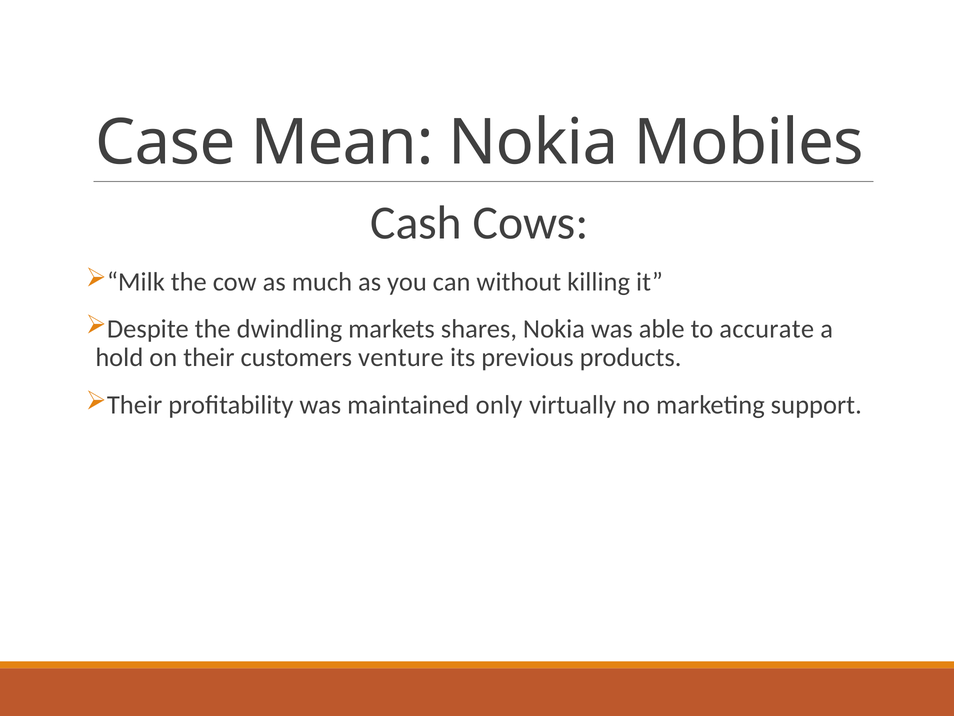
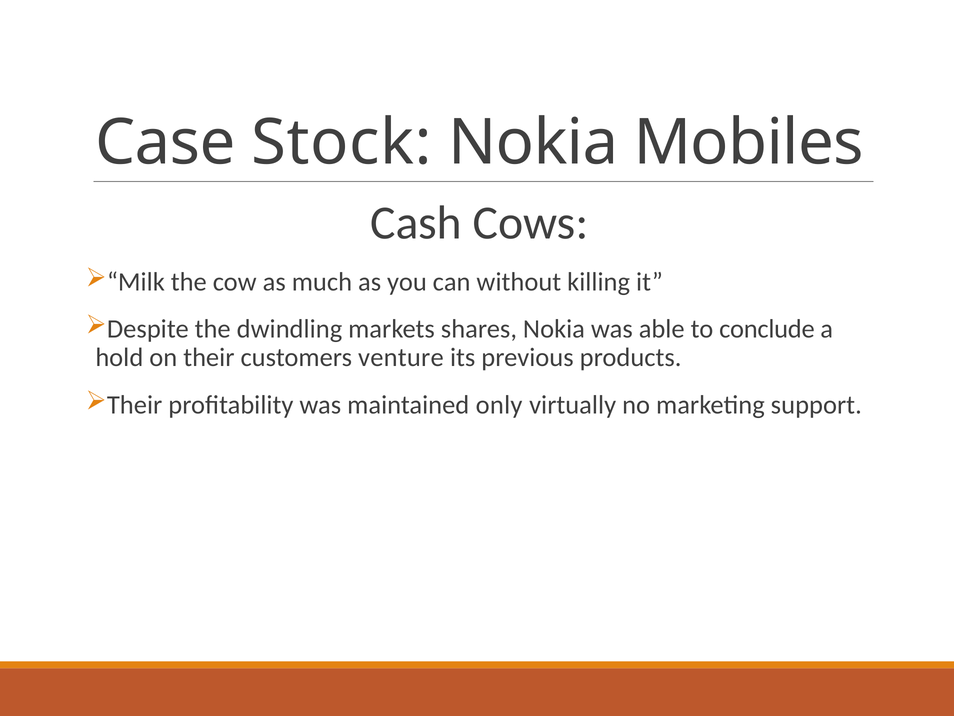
Mean: Mean -> Stock
accurate: accurate -> conclude
